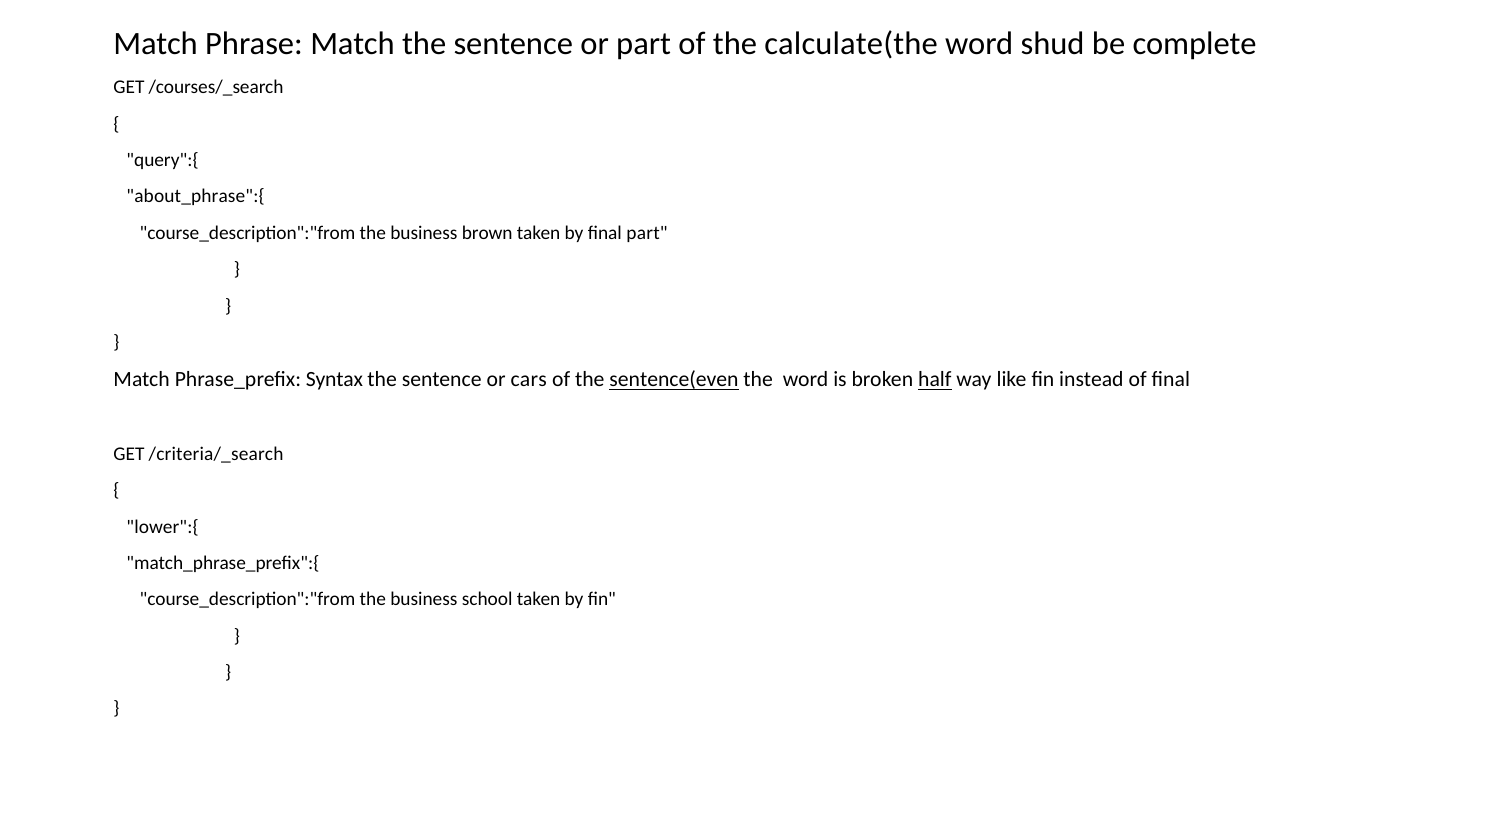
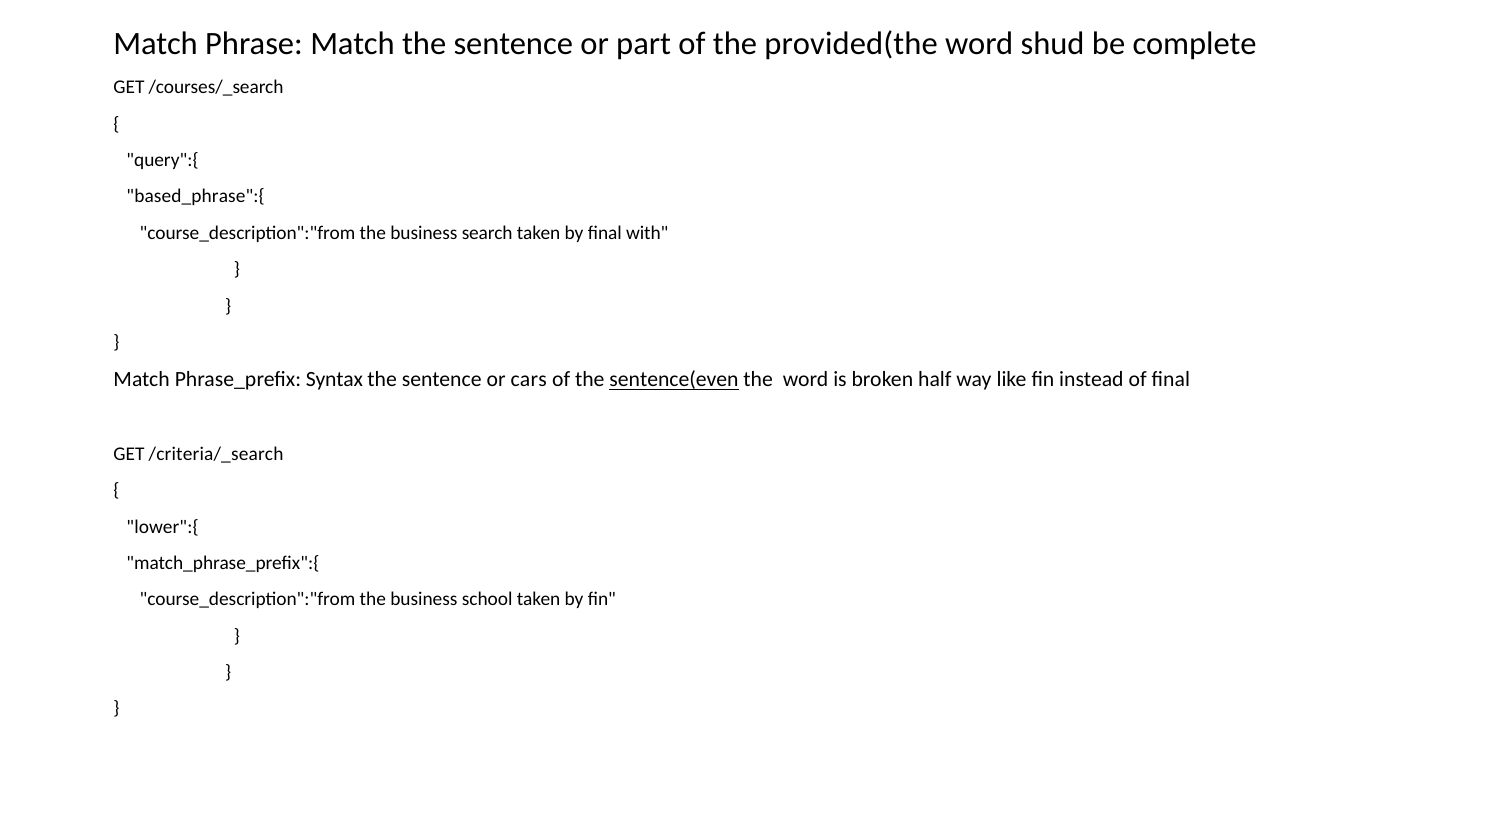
calculate(the: calculate(the -> provided(the
about_phrase":{: about_phrase":{ -> based_phrase":{
brown: brown -> search
final part: part -> with
half underline: present -> none
